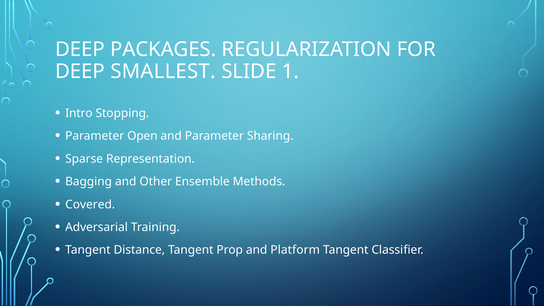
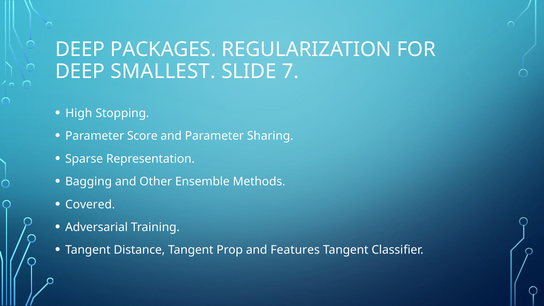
1: 1 -> 7
Intro: Intro -> High
Open: Open -> Score
Platform: Platform -> Features
